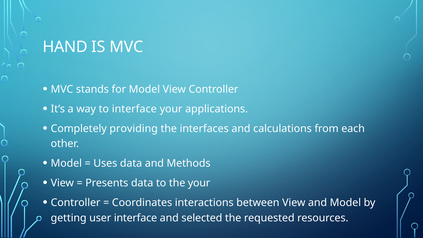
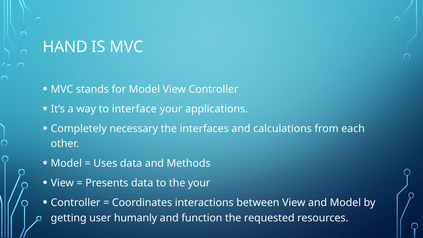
providing: providing -> necessary
user interface: interface -> humanly
selected: selected -> function
